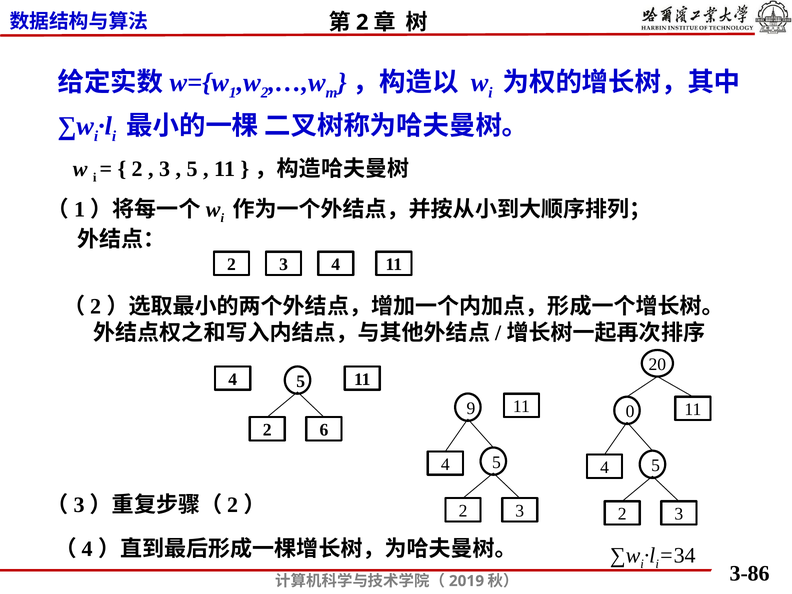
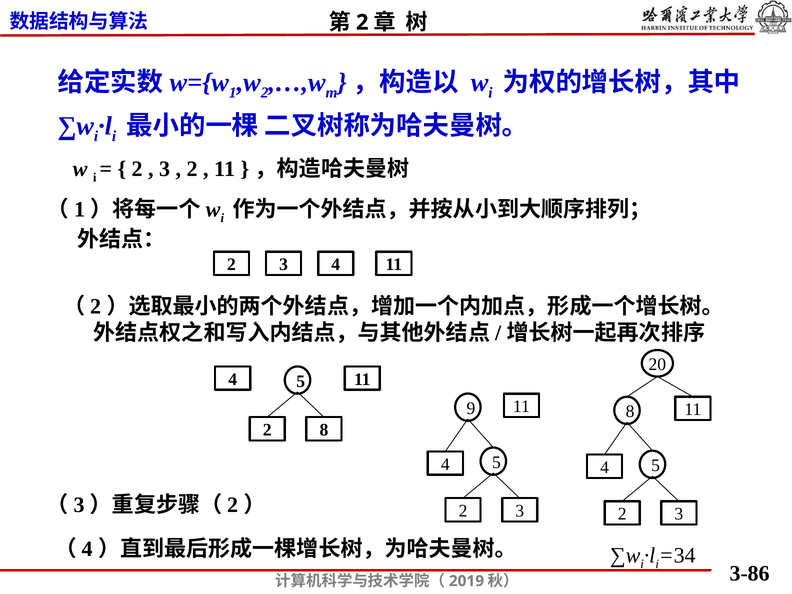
5 at (192, 169): 5 -> 2
11 0: 0 -> 8
2 6: 6 -> 8
